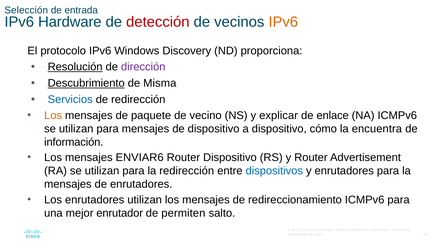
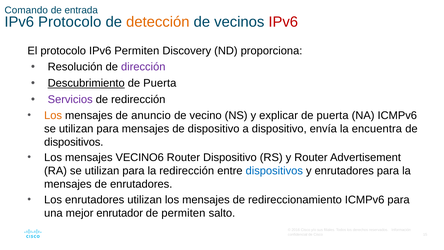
Selección: Selección -> Comando
IPv6 Hardware: Hardware -> Protocolo
detección colour: red -> orange
IPv6 at (283, 22) colour: orange -> red
IPv6 Windows: Windows -> Permiten
Resolución underline: present -> none
Misma at (160, 83): Misma -> Puerta
Servicios colour: blue -> purple
paquete: paquete -> anuncio
enlace at (333, 115): enlace -> puerta
cómo: cómo -> envía
información at (74, 142): información -> dispositivos
ENVIAR6: ENVIAR6 -> VECINO6
